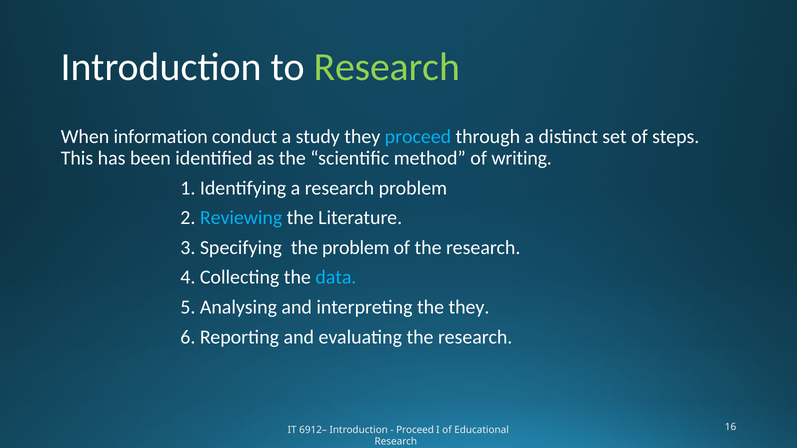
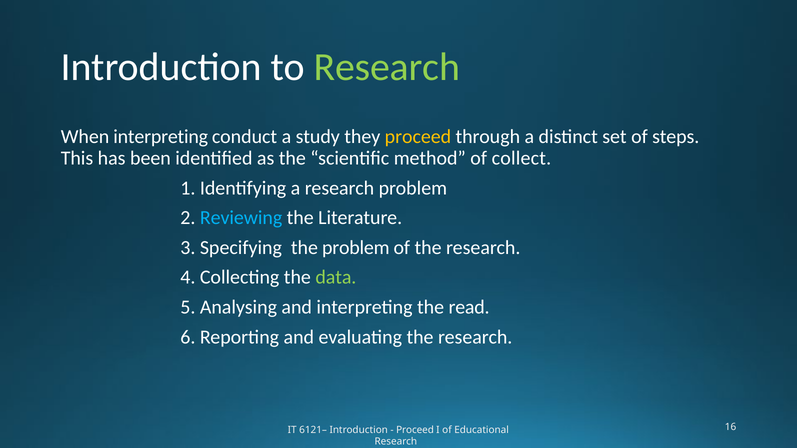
When information: information -> interpreting
proceed at (418, 137) colour: light blue -> yellow
writing: writing -> collect
data colour: light blue -> light green
the they: they -> read
6912–: 6912– -> 6121–
